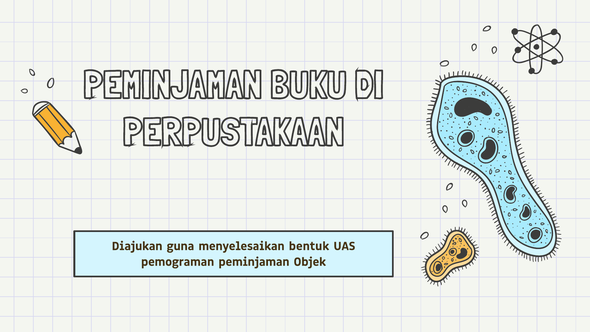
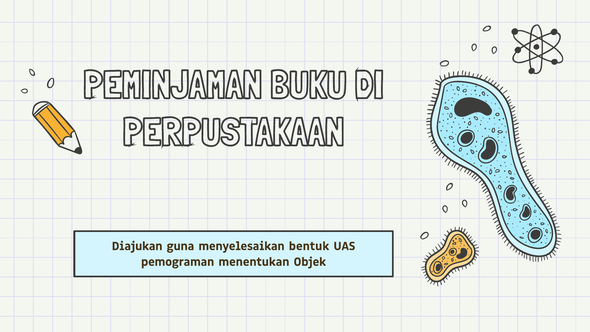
pemograman peminjaman: peminjaman -> menentukan
